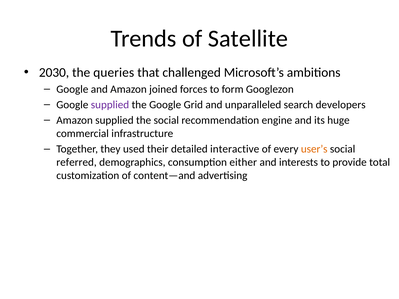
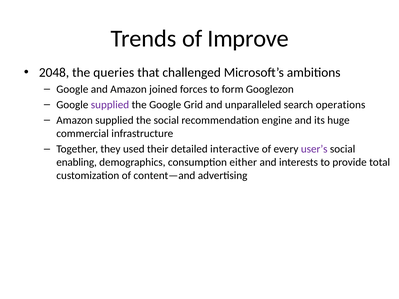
Satellite: Satellite -> Improve
2030: 2030 -> 2048
developers: developers -> operations
user’s colour: orange -> purple
referred: referred -> enabling
